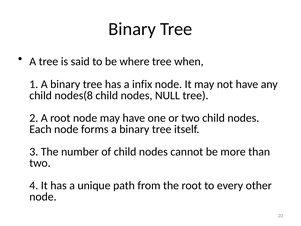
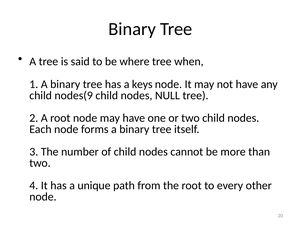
infix: infix -> keys
nodes(8: nodes(8 -> nodes(9
